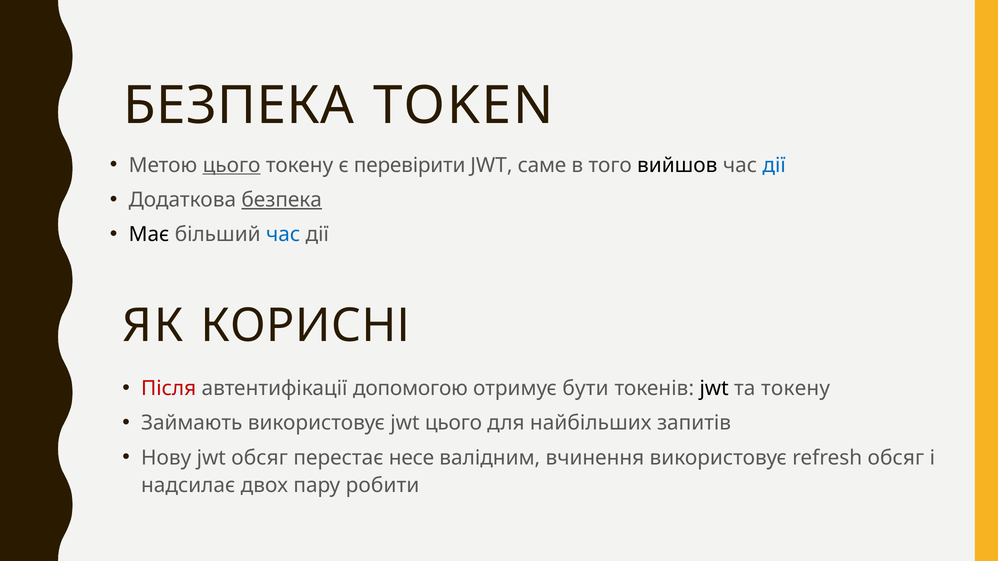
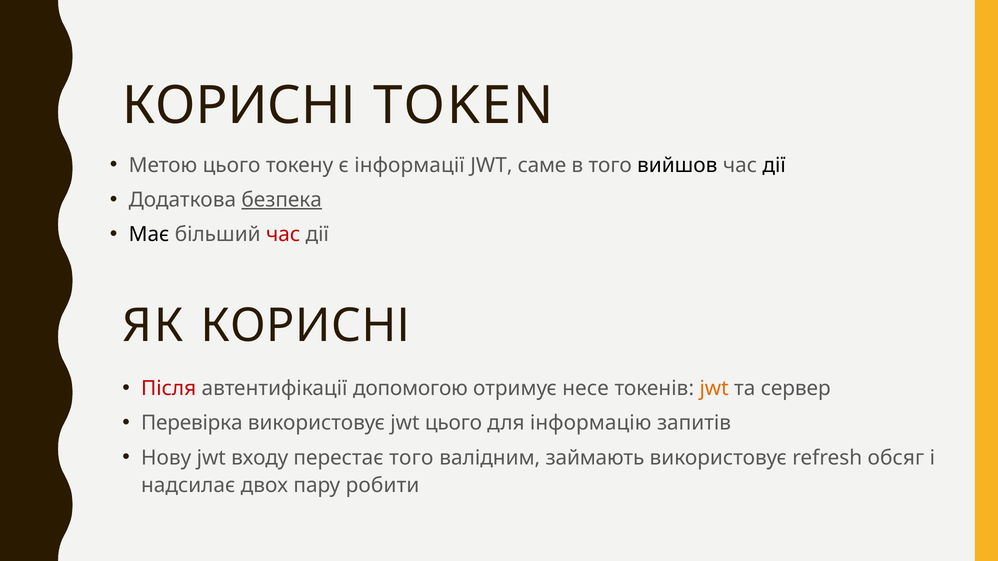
БЕЗПЕКА at (239, 106): БЕЗПЕКА -> КОРИСНІ
цього at (232, 165) underline: present -> none
перевірити: перевірити -> інформації
дії at (774, 165) colour: blue -> black
час at (283, 235) colour: blue -> red
бути: бути -> несе
jwt at (714, 389) colour: black -> orange
та токену: токену -> сервер
Займають: Займають -> Перевірка
найбільших: найбільших -> інформацію
jwt обсяг: обсяг -> входу
перестає несе: несе -> того
вчинення: вчинення -> займають
